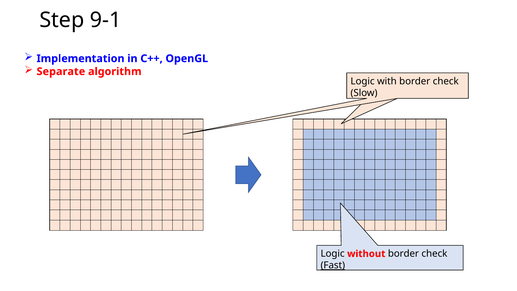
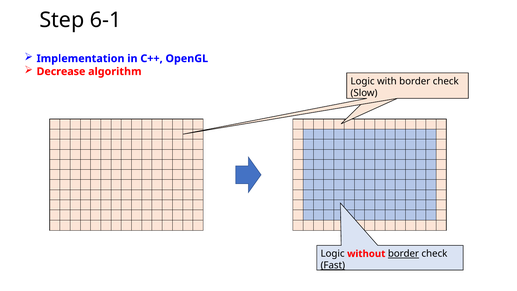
9-1: 9-1 -> 6-1
Separate: Separate -> Decrease
border at (403, 254) underline: none -> present
